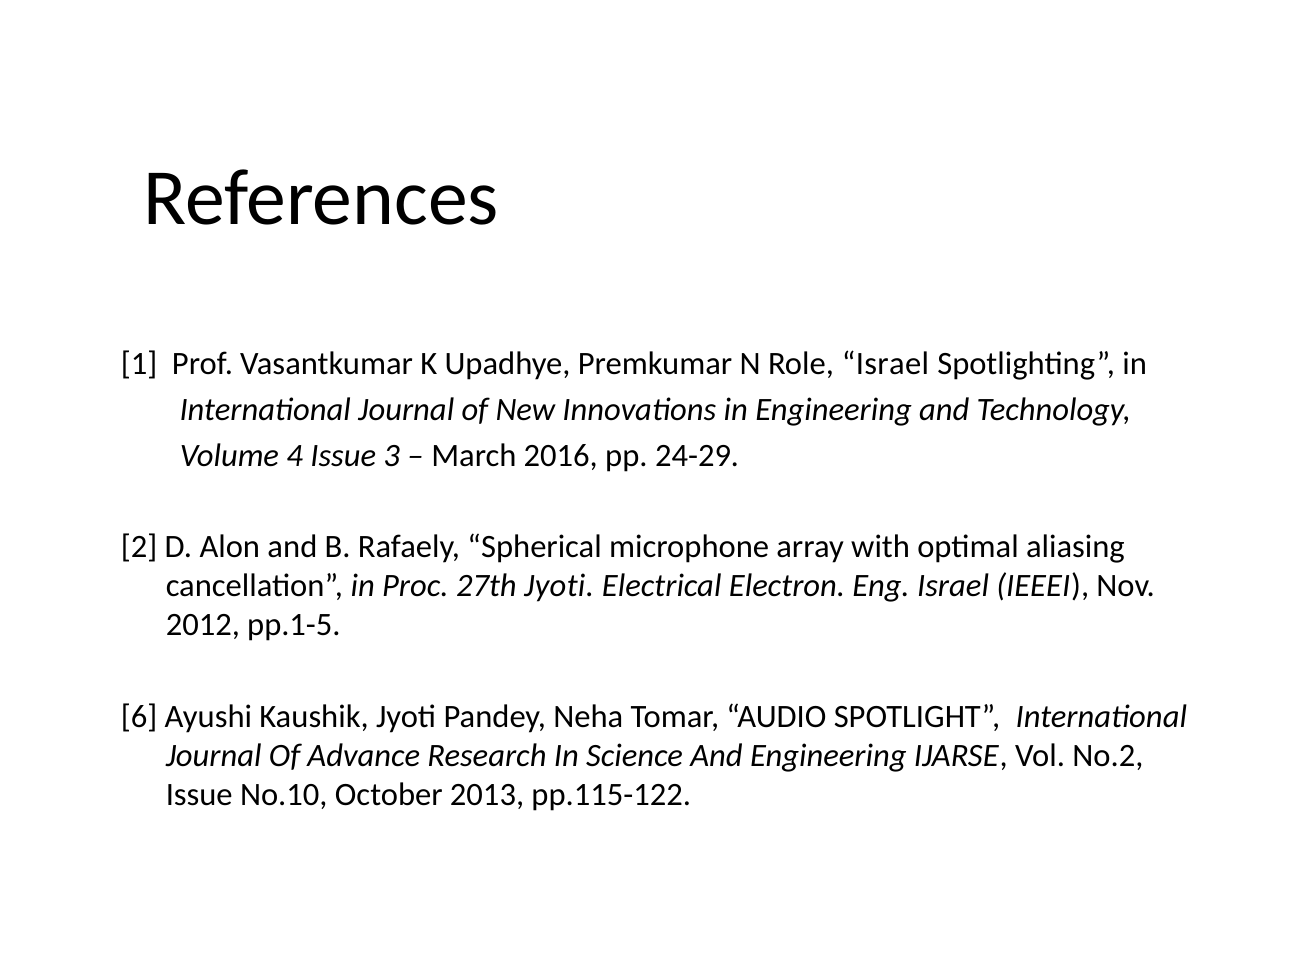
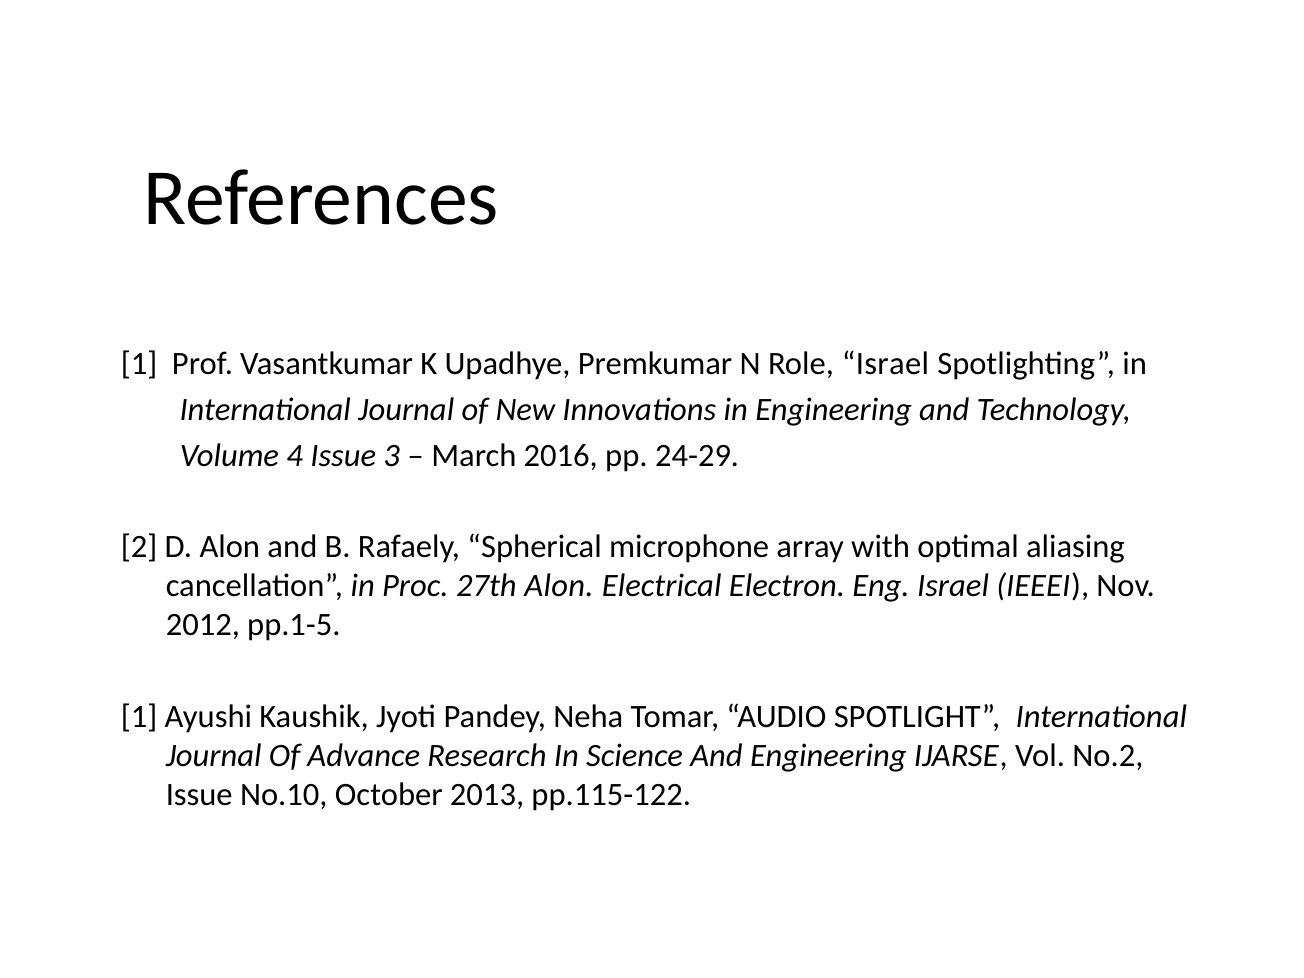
27th Jyoti: Jyoti -> Alon
6 at (139, 716): 6 -> 1
